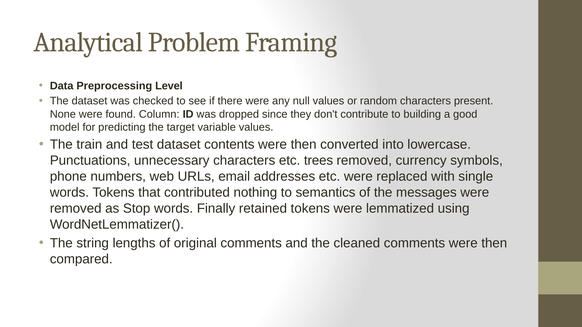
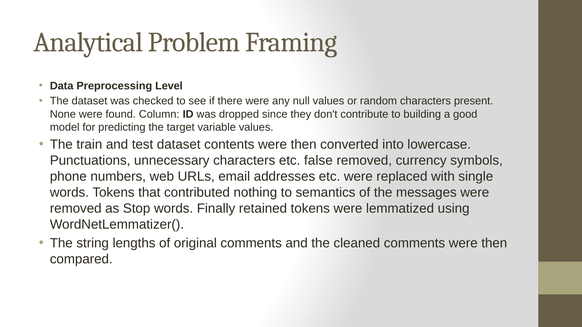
trees: trees -> false
